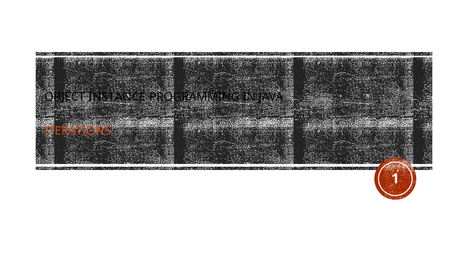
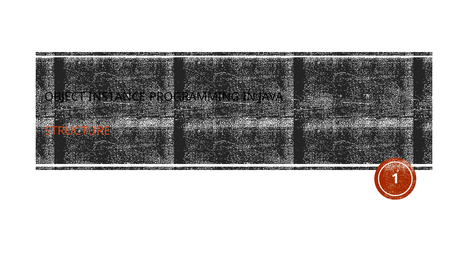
ITERATIONS: ITERATIONS -> STRUCTURE
